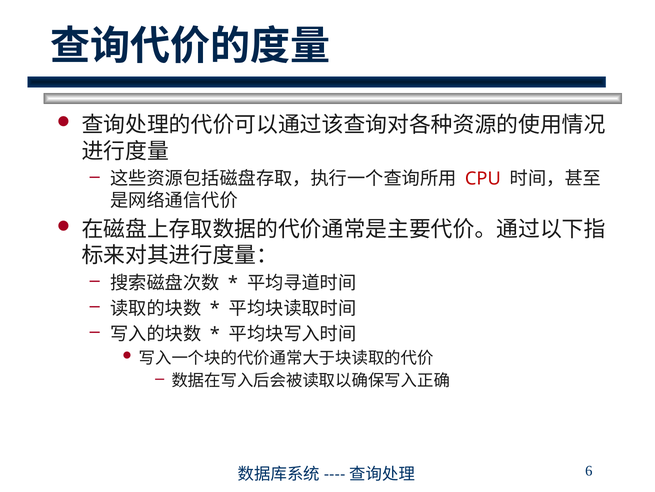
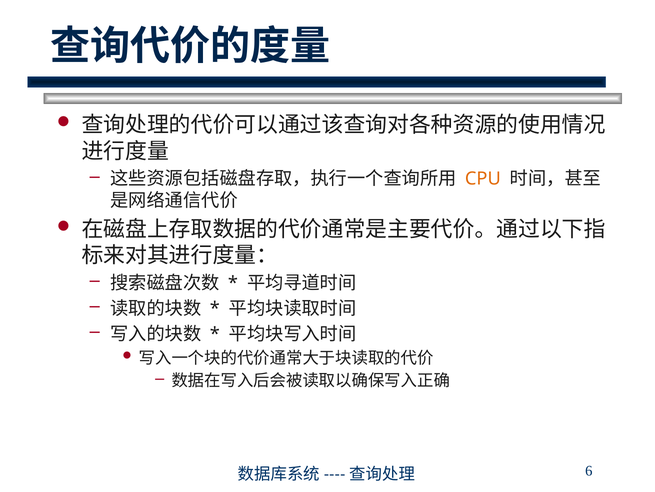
CPU colour: red -> orange
